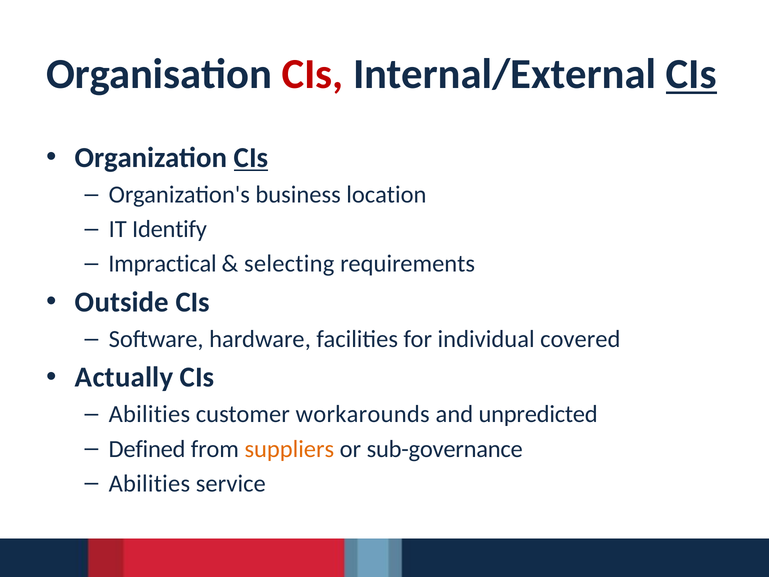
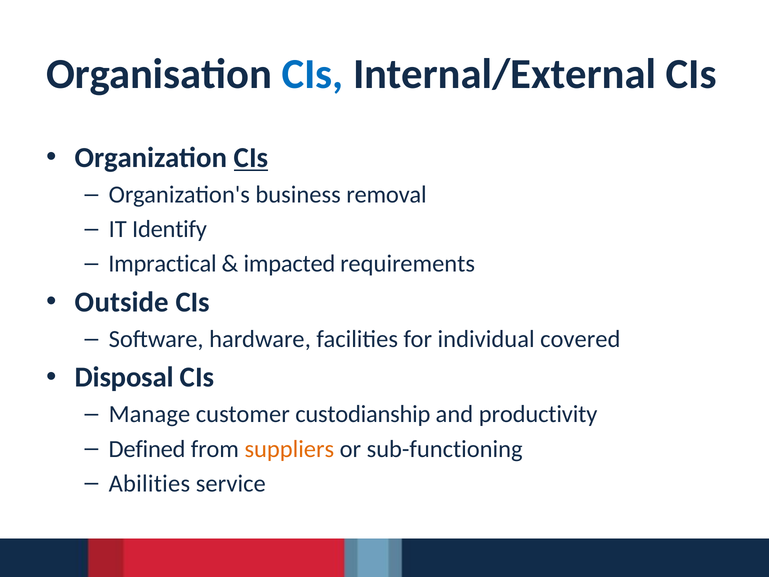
CIs at (312, 74) colour: red -> blue
CIs at (691, 74) underline: present -> none
location: location -> removal
selecting: selecting -> impacted
Actually: Actually -> Disposal
Abilities at (149, 414): Abilities -> Manage
workarounds: workarounds -> custodianship
unpredicted: unpredicted -> productivity
sub-governance: sub-governance -> sub-functioning
